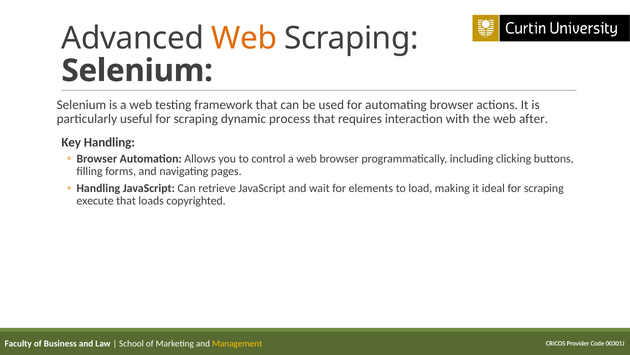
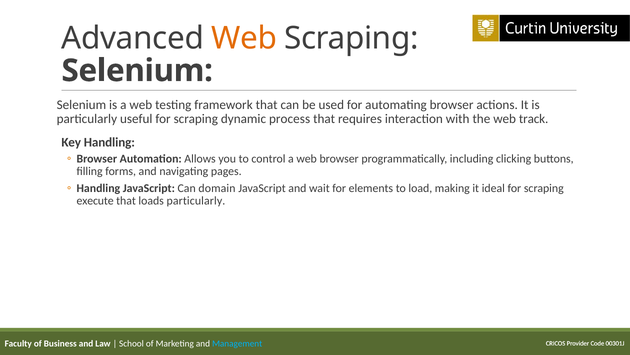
after: after -> track
retrieve: retrieve -> domain
loads copyrighted: copyrighted -> particularly
Management colour: yellow -> light blue
